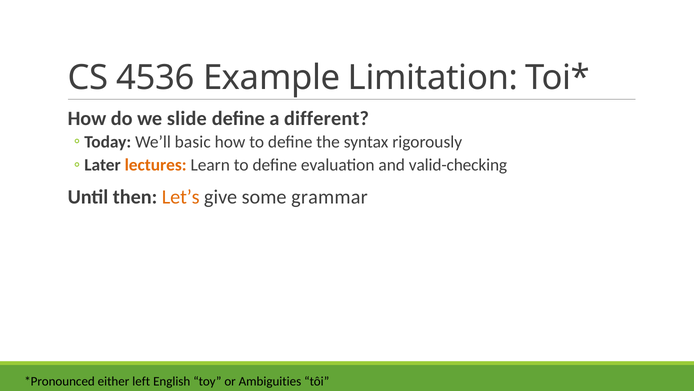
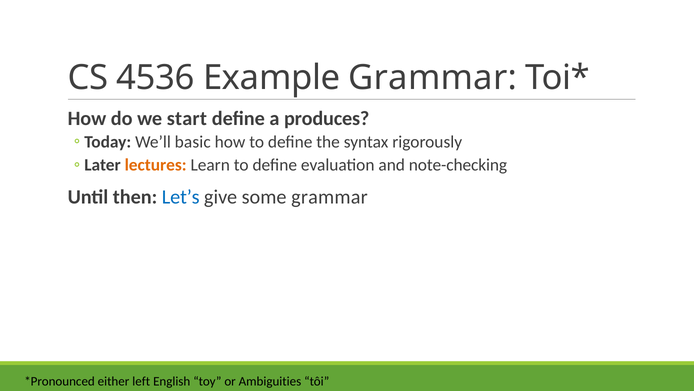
Example Limitation: Limitation -> Grammar
slide: slide -> start
different: different -> produces
valid-checking: valid-checking -> note-checking
Let’s colour: orange -> blue
